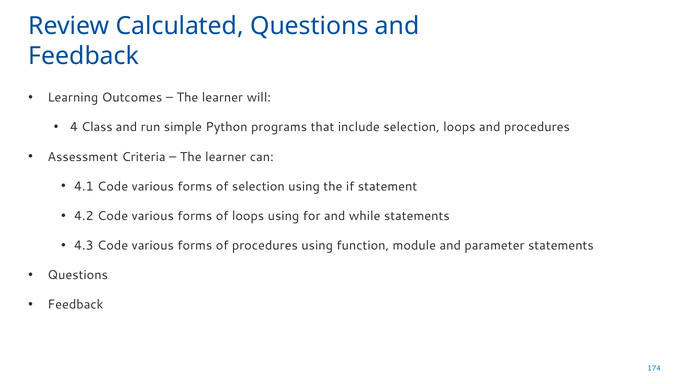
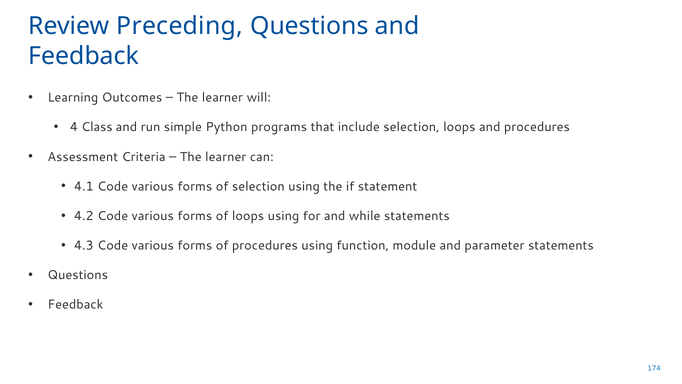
Calculated: Calculated -> Preceding
